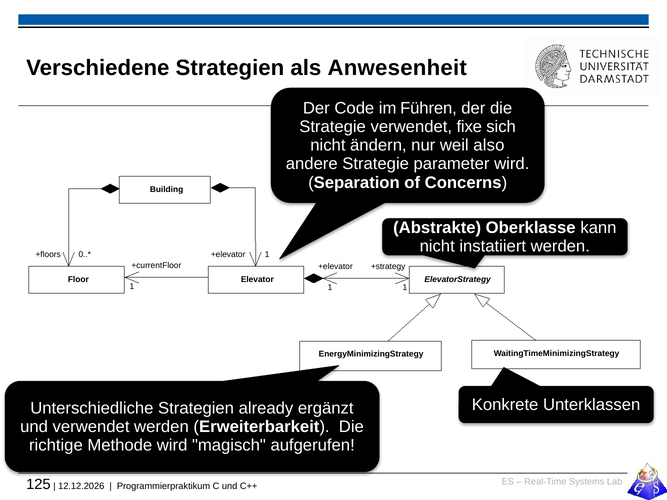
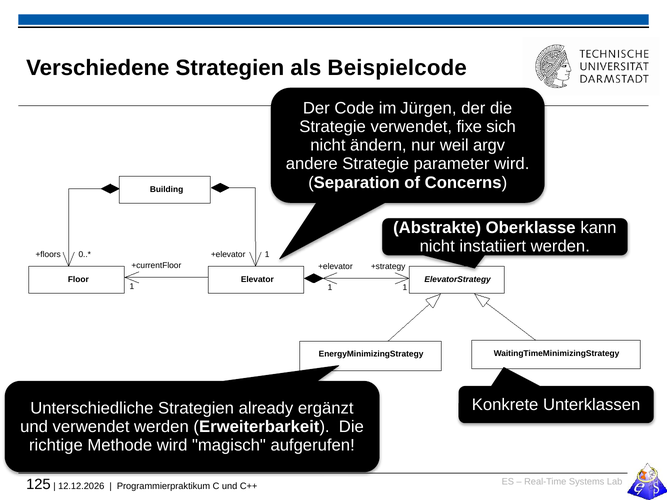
Anwesenheit: Anwesenheit -> Beispielcode
Führen: Führen -> Jürgen
also: also -> argv
